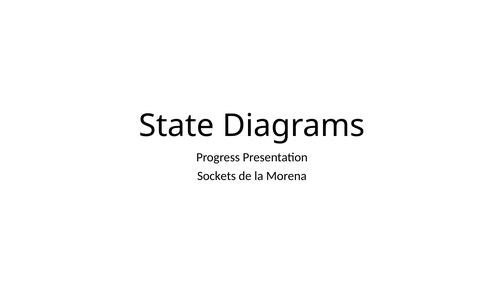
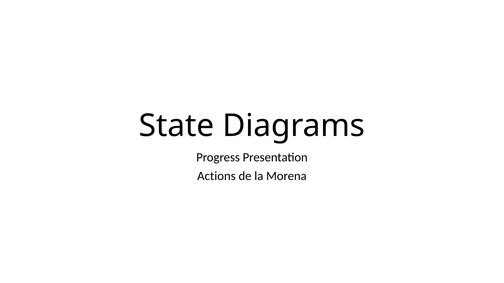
Sockets: Sockets -> Actions
